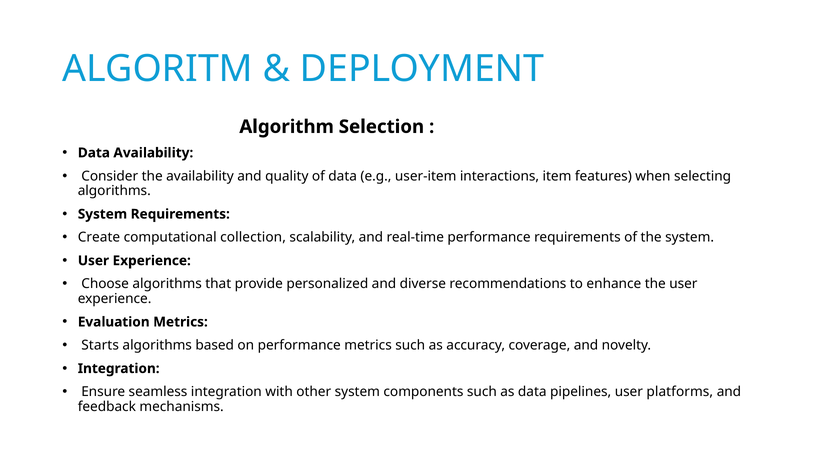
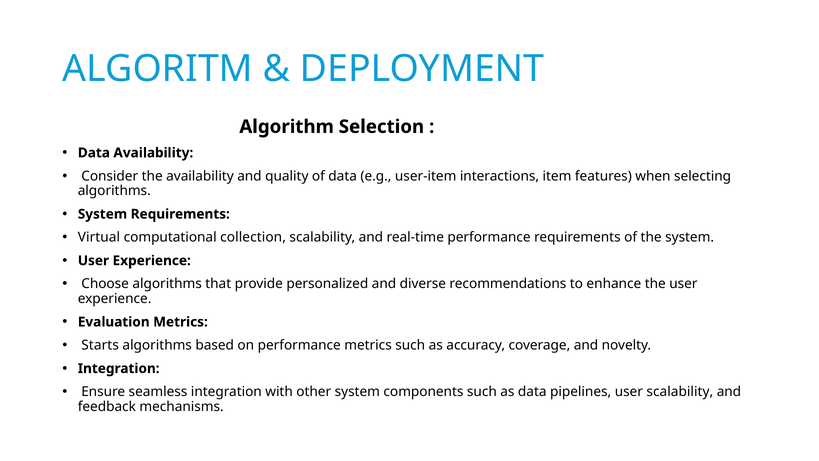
Create: Create -> Virtual
user platforms: platforms -> scalability
